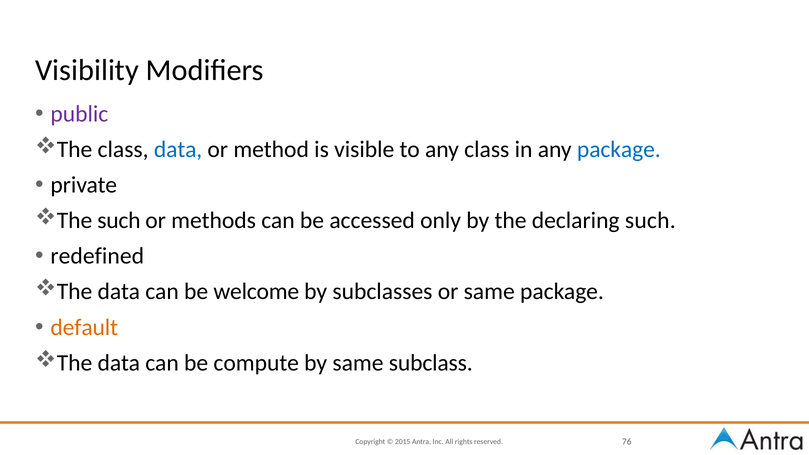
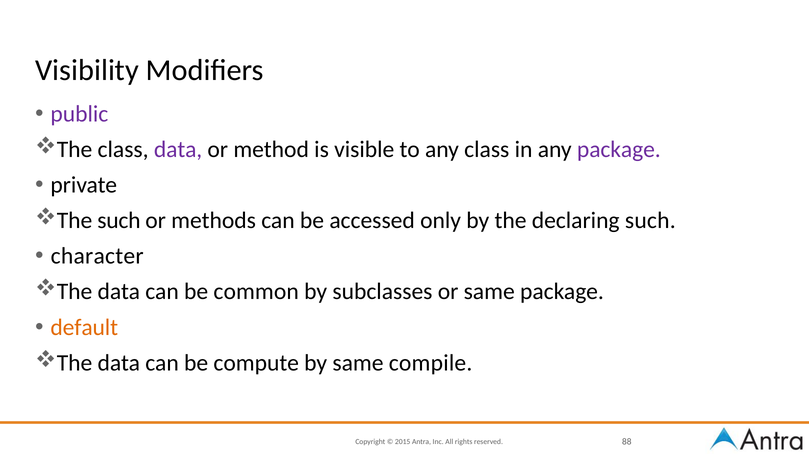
data at (178, 149) colour: blue -> purple
package at (619, 149) colour: blue -> purple
redefined: redefined -> character
welcome: welcome -> common
subclass: subclass -> compile
76: 76 -> 88
